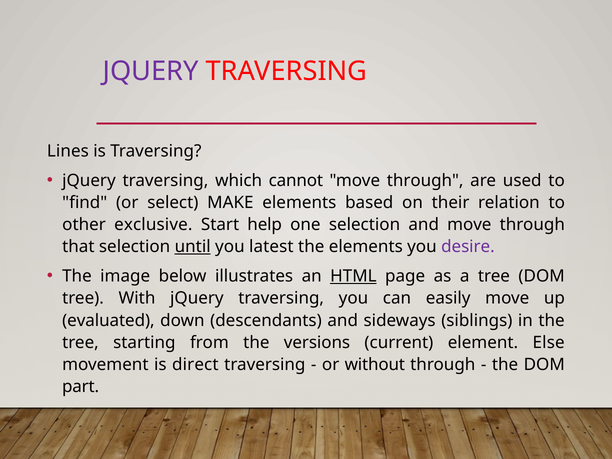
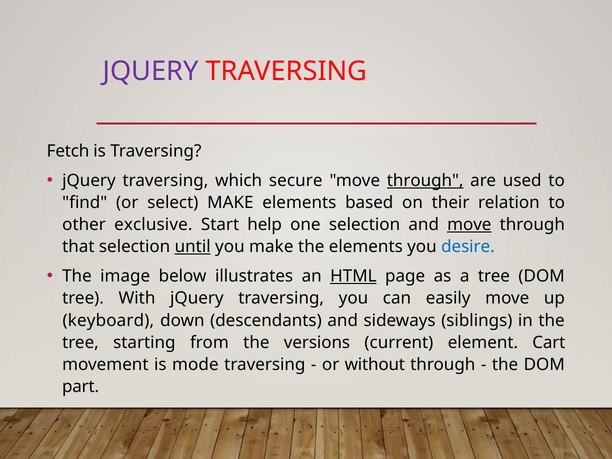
Lines: Lines -> Fetch
cannot: cannot -> secure
through at (425, 181) underline: none -> present
move at (469, 225) underline: none -> present
you latest: latest -> make
desire colour: purple -> blue
evaluated: evaluated -> keyboard
Else: Else -> Cart
direct: direct -> mode
